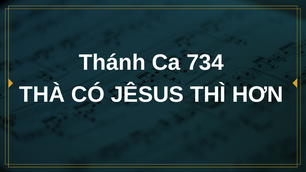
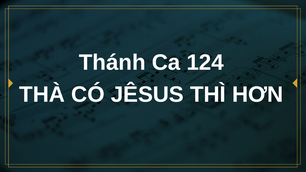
734: 734 -> 124
